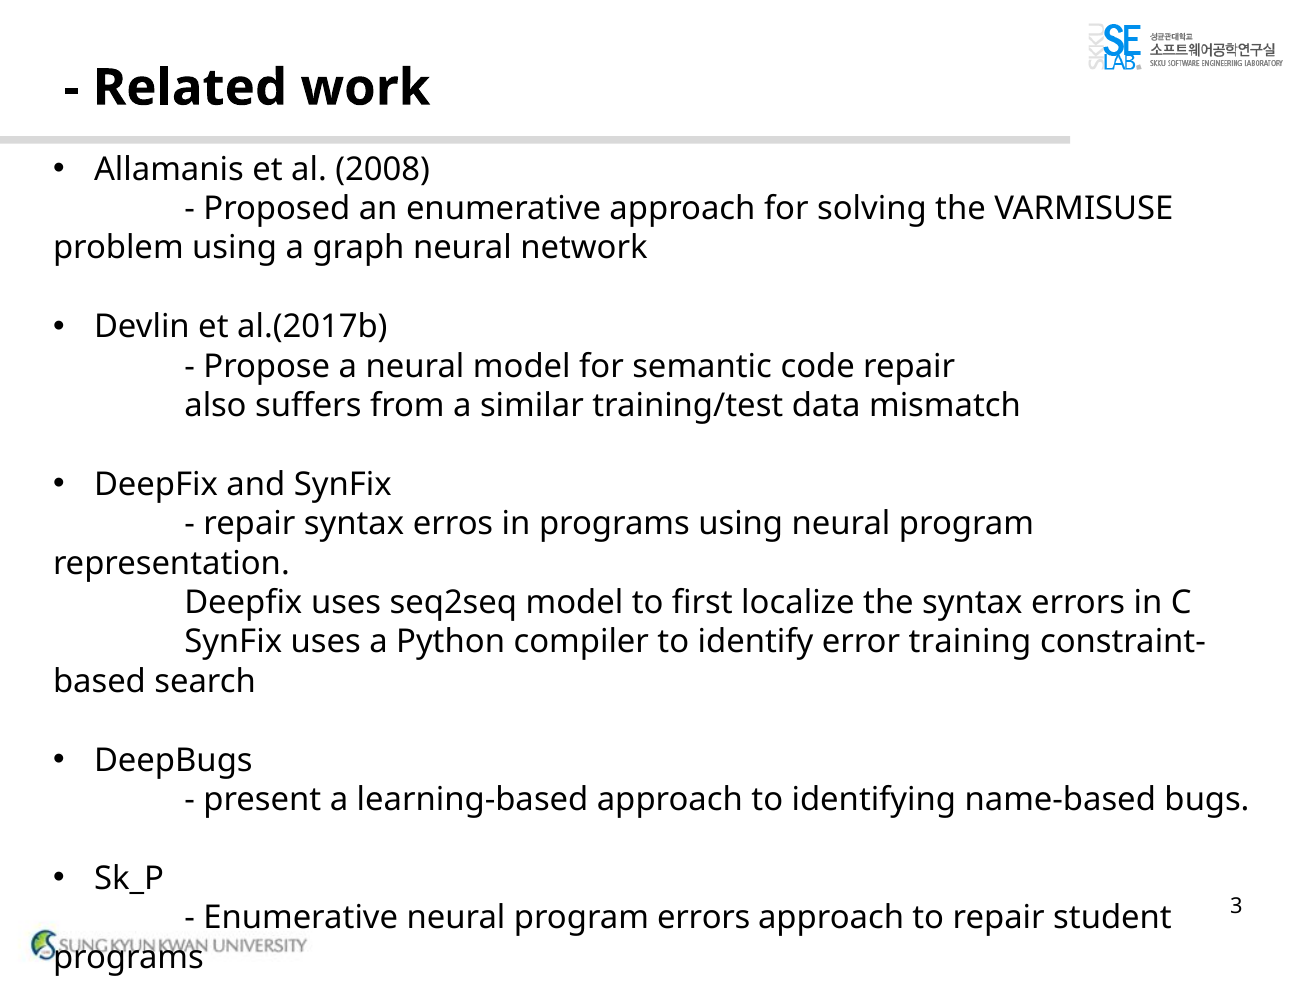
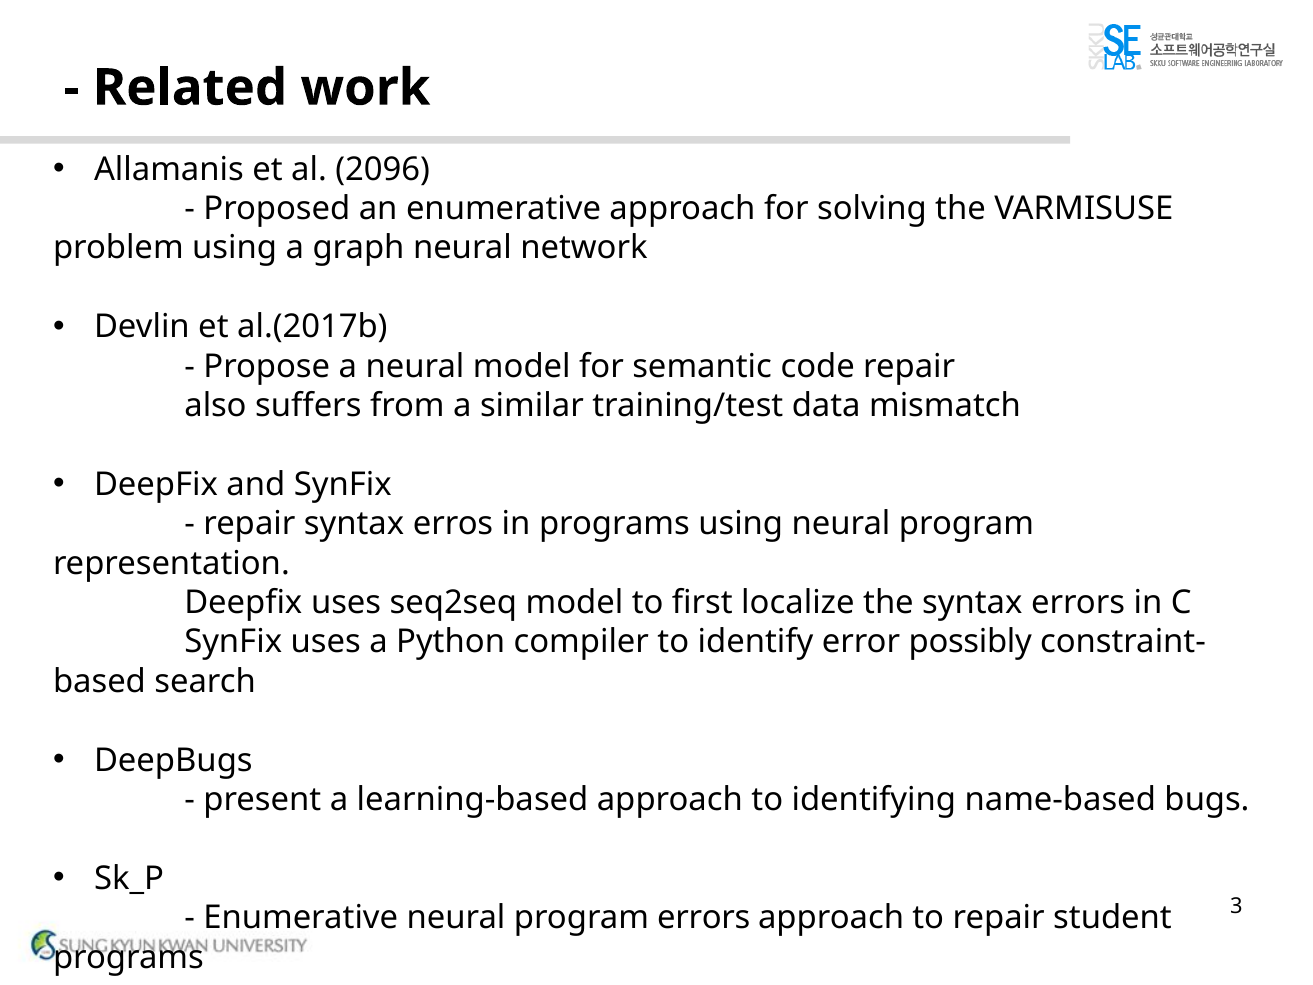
2008: 2008 -> 2096
training: training -> possibly
